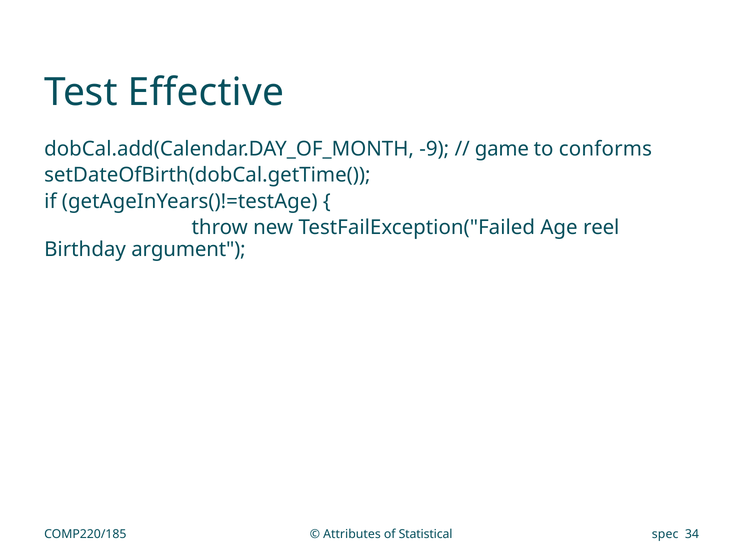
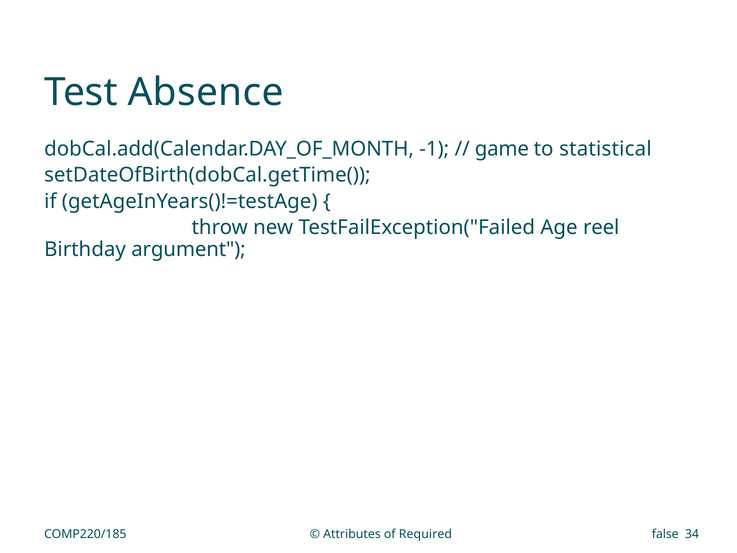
Effective: Effective -> Absence
-9: -9 -> -1
conforms: conforms -> statistical
Statistical: Statistical -> Required
spec: spec -> false
